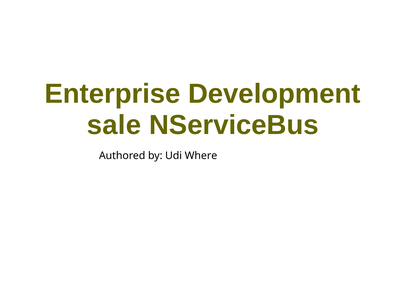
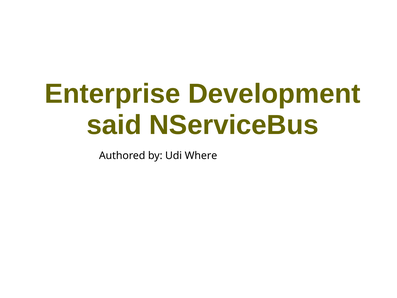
sale: sale -> said
